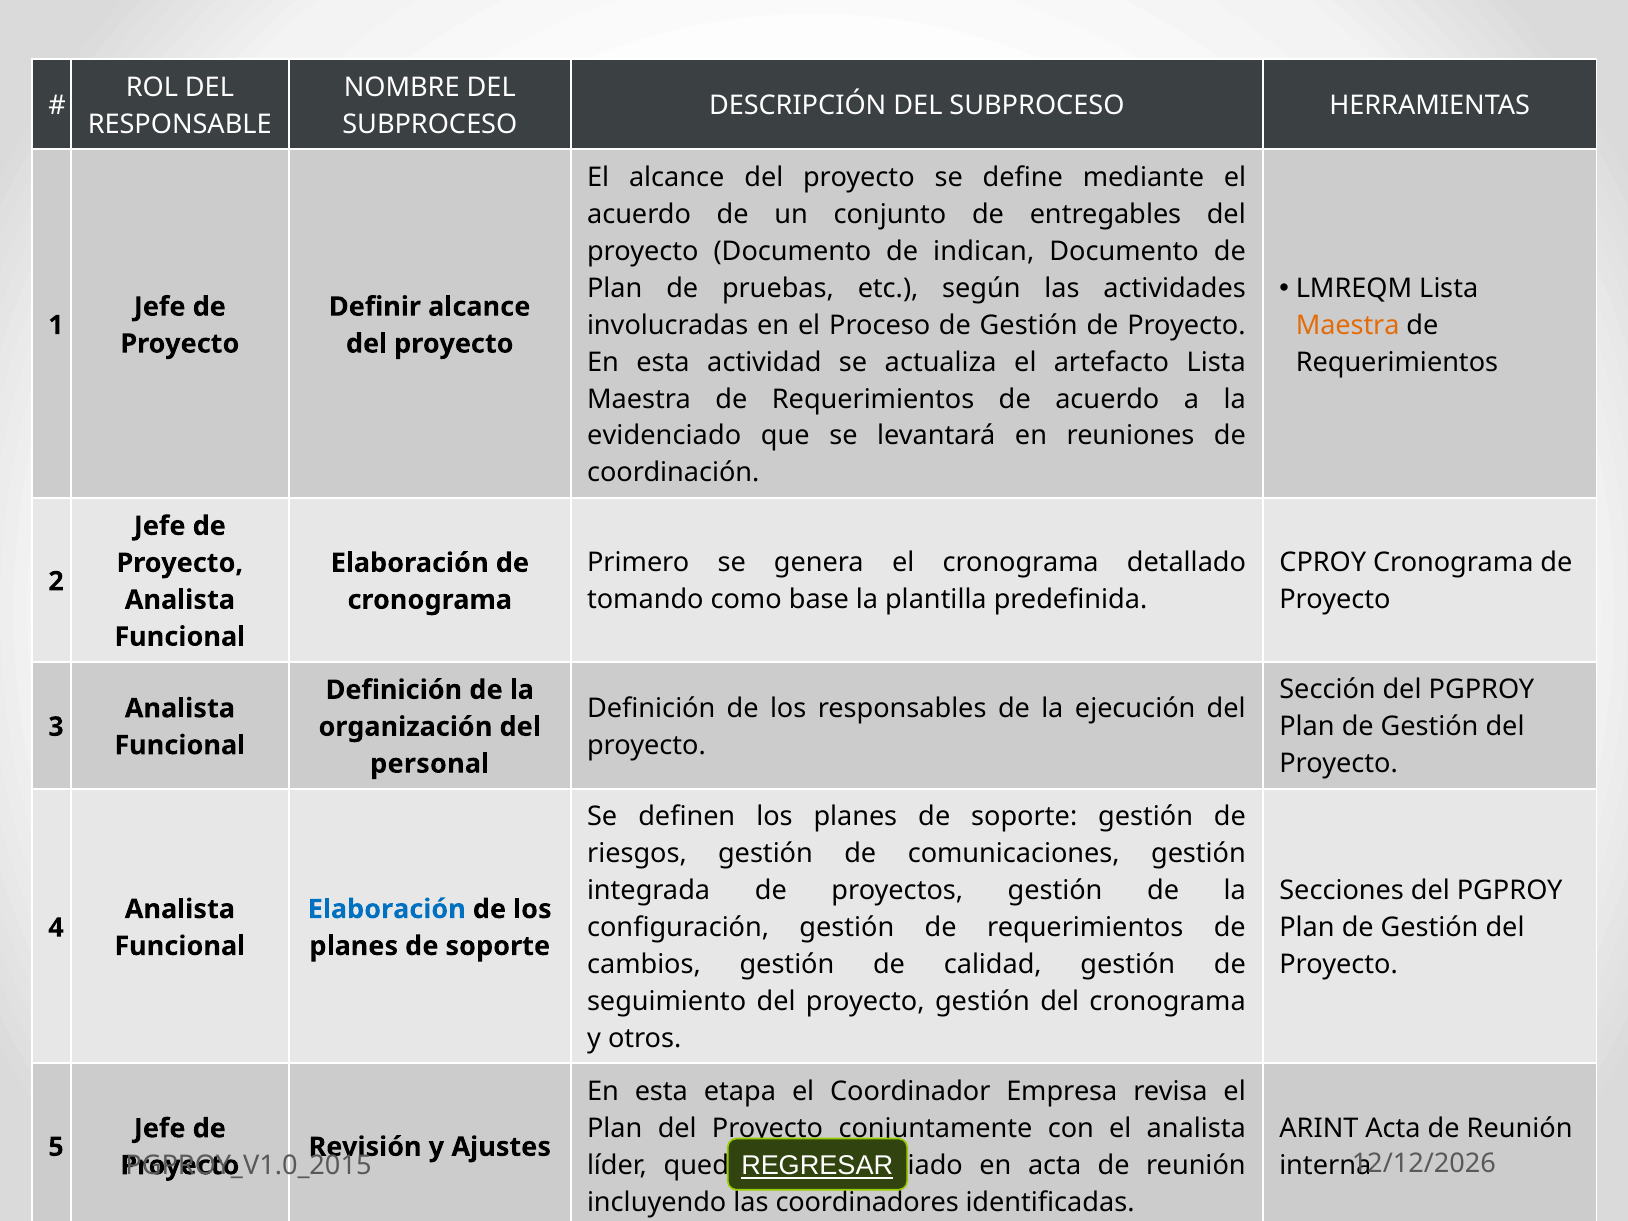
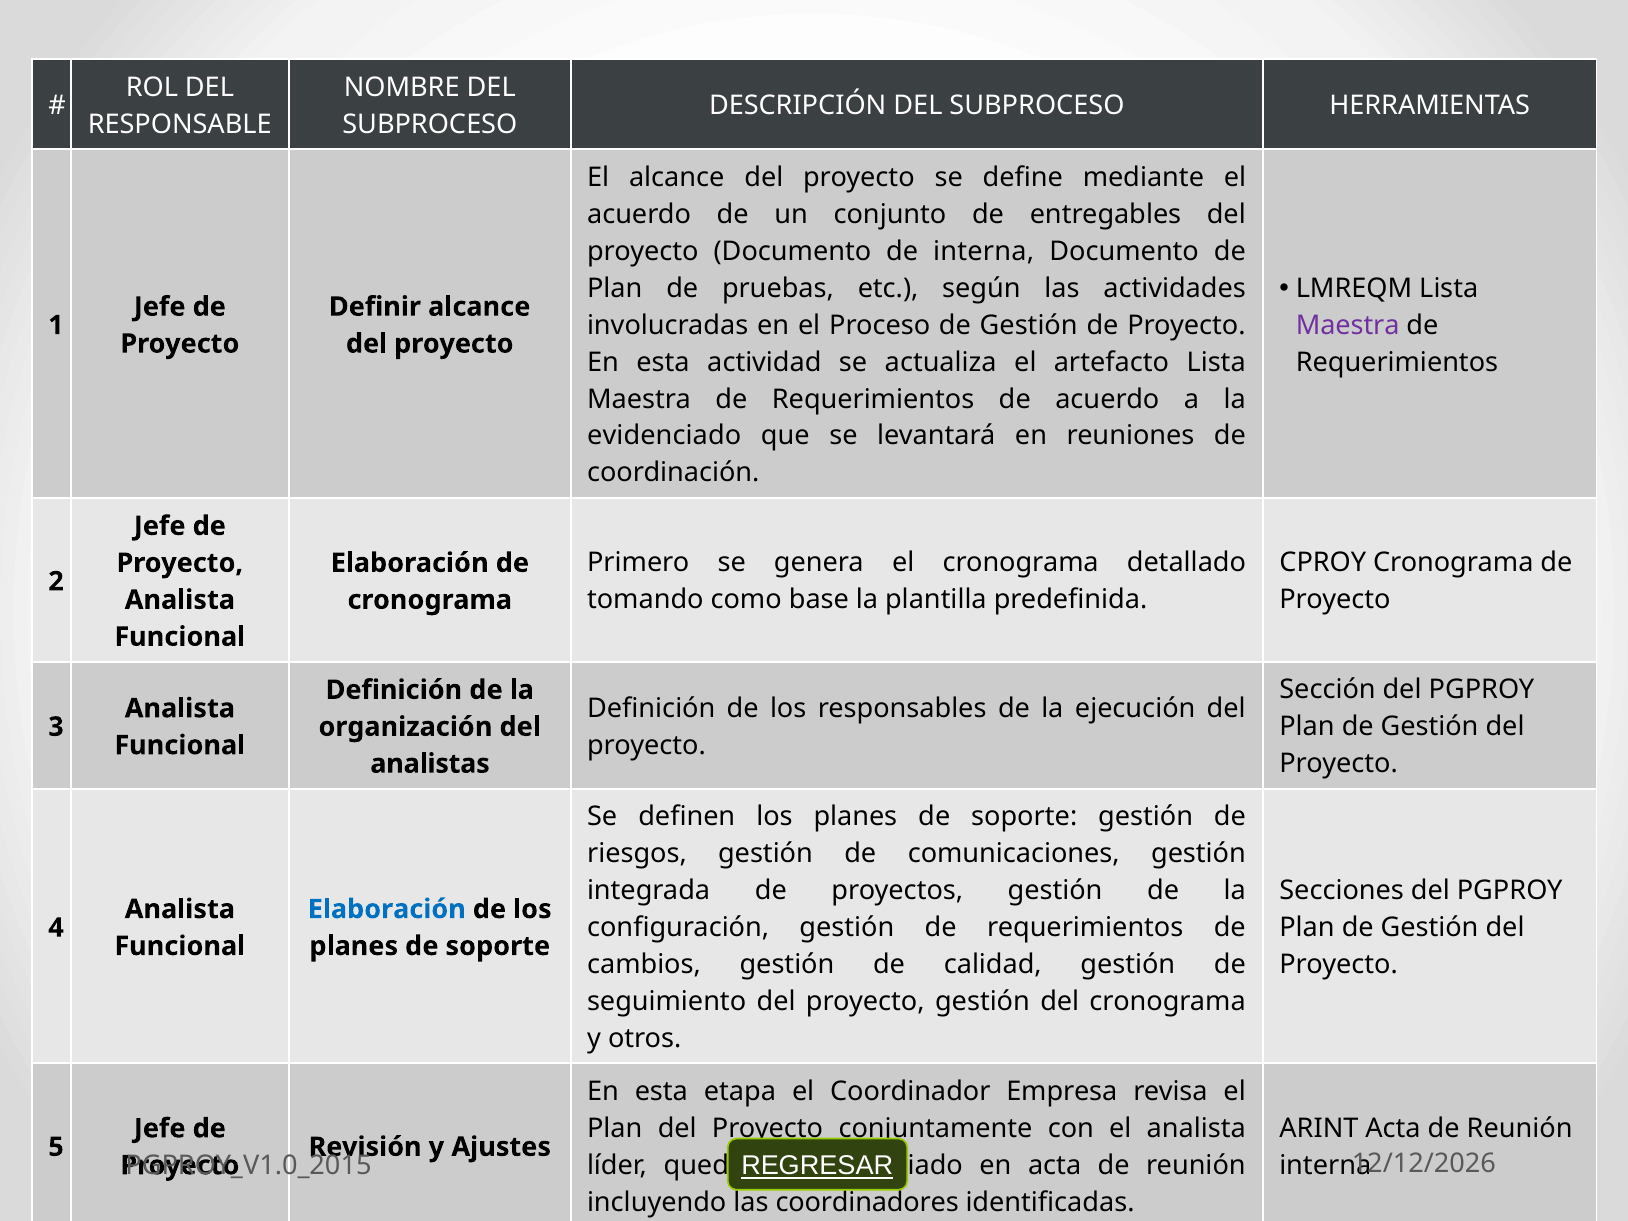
de indican: indican -> interna
Maestra at (1348, 325) colour: orange -> purple
personal: personal -> analistas
